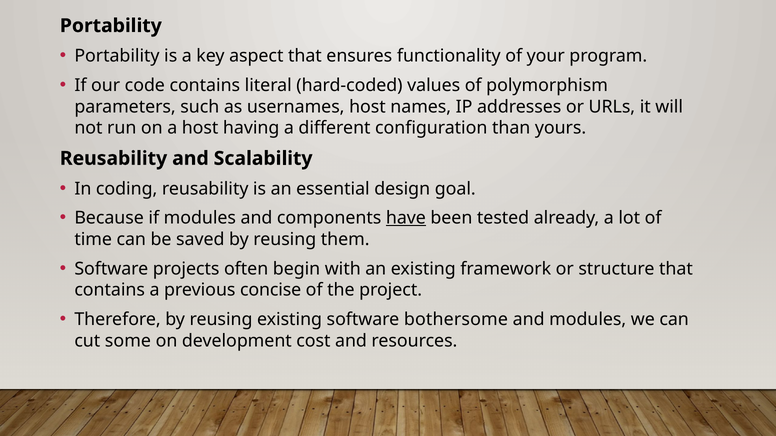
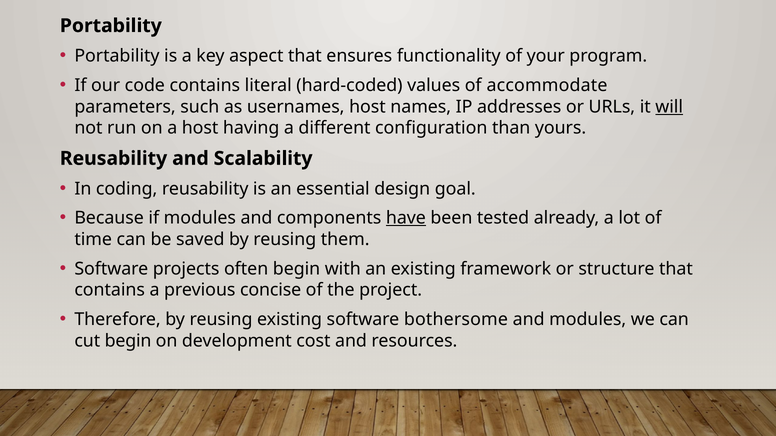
polymorphism: polymorphism -> accommodate
will underline: none -> present
cut some: some -> begin
